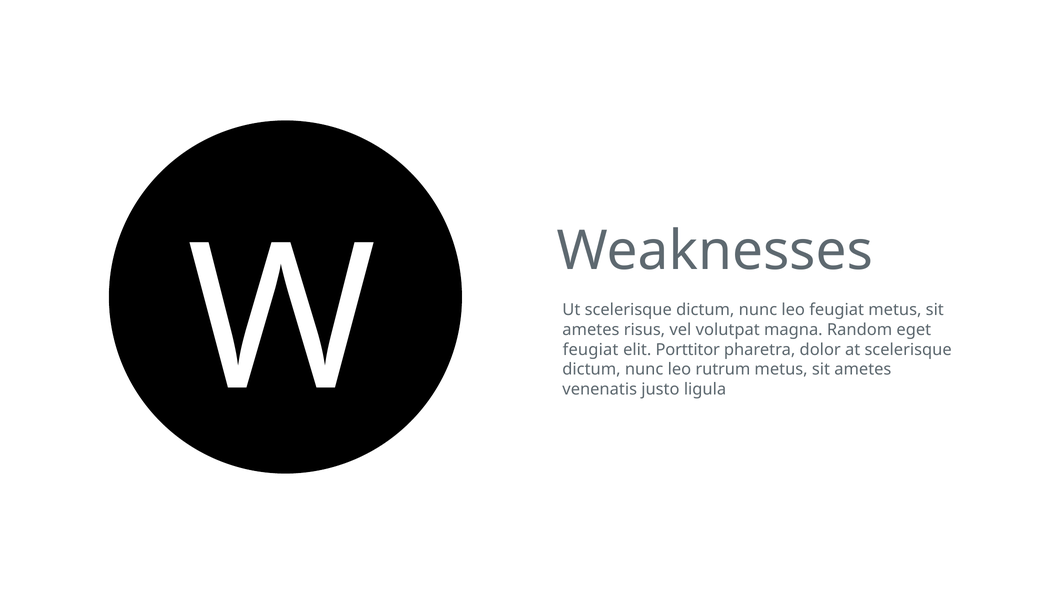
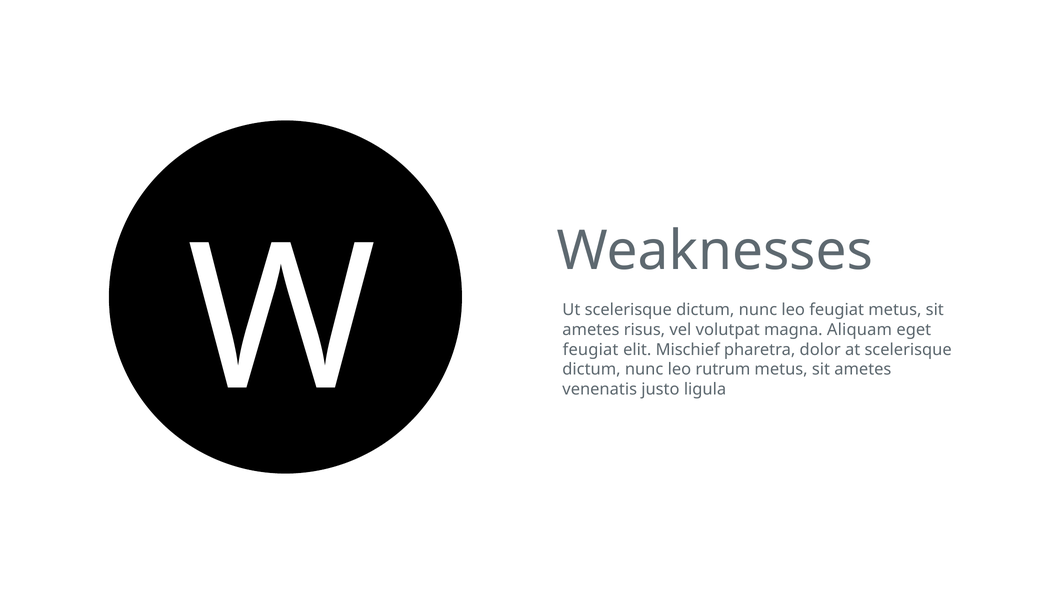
Random: Random -> Aliquam
Porttitor: Porttitor -> Mischief
